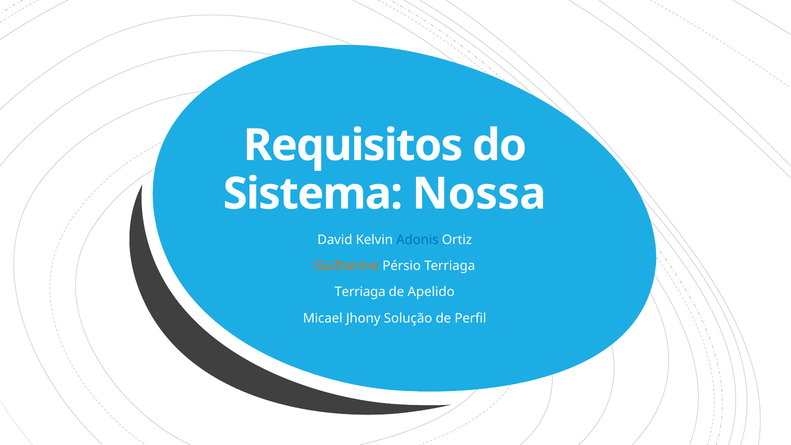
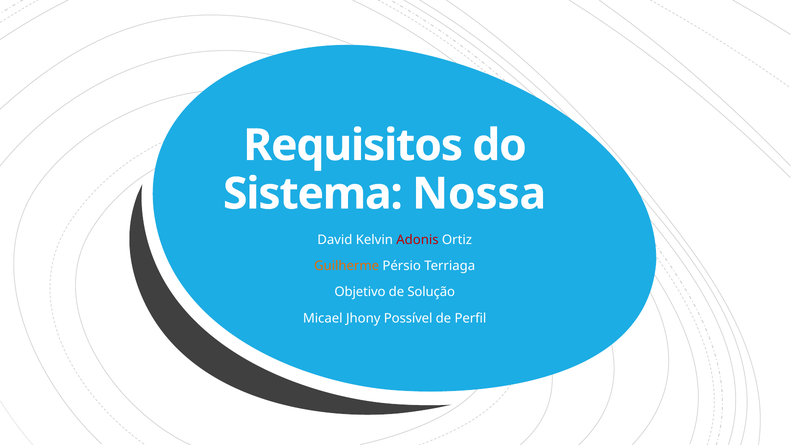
Adonis colour: blue -> red
Terriaga at (360, 292): Terriaga -> Objetivo
Apelido: Apelido -> Solução
Solução: Solução -> Possível
